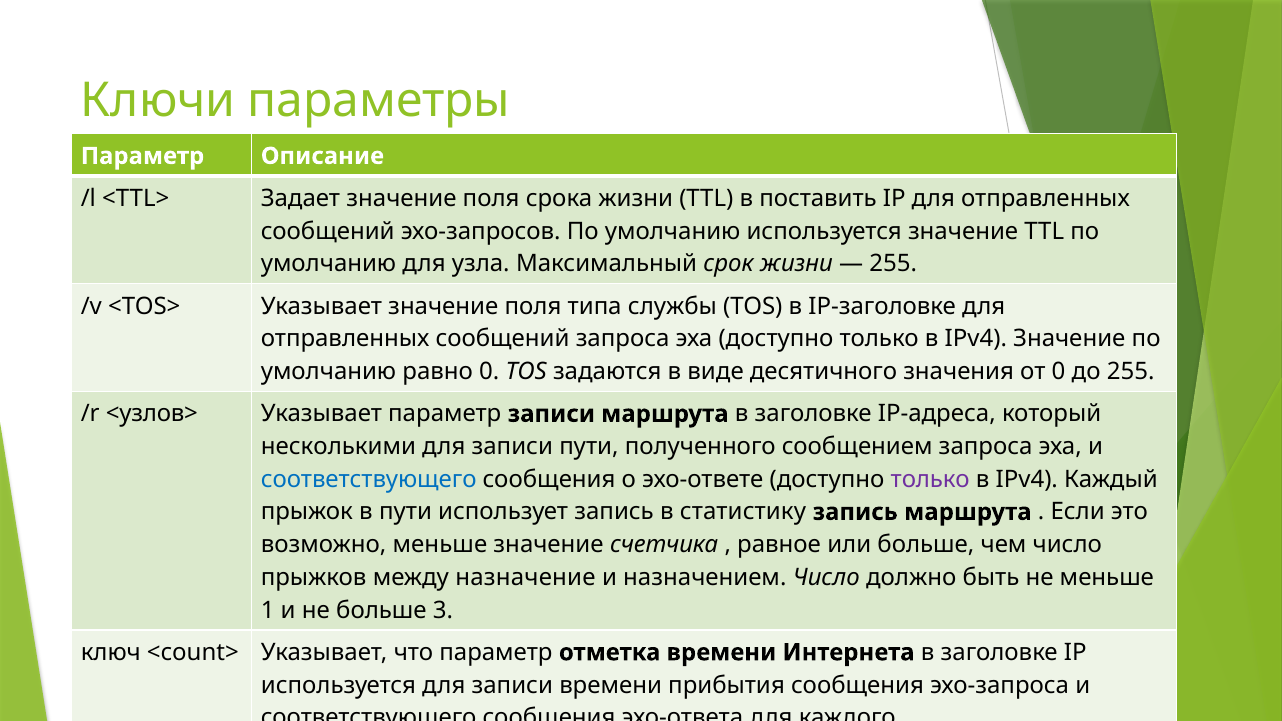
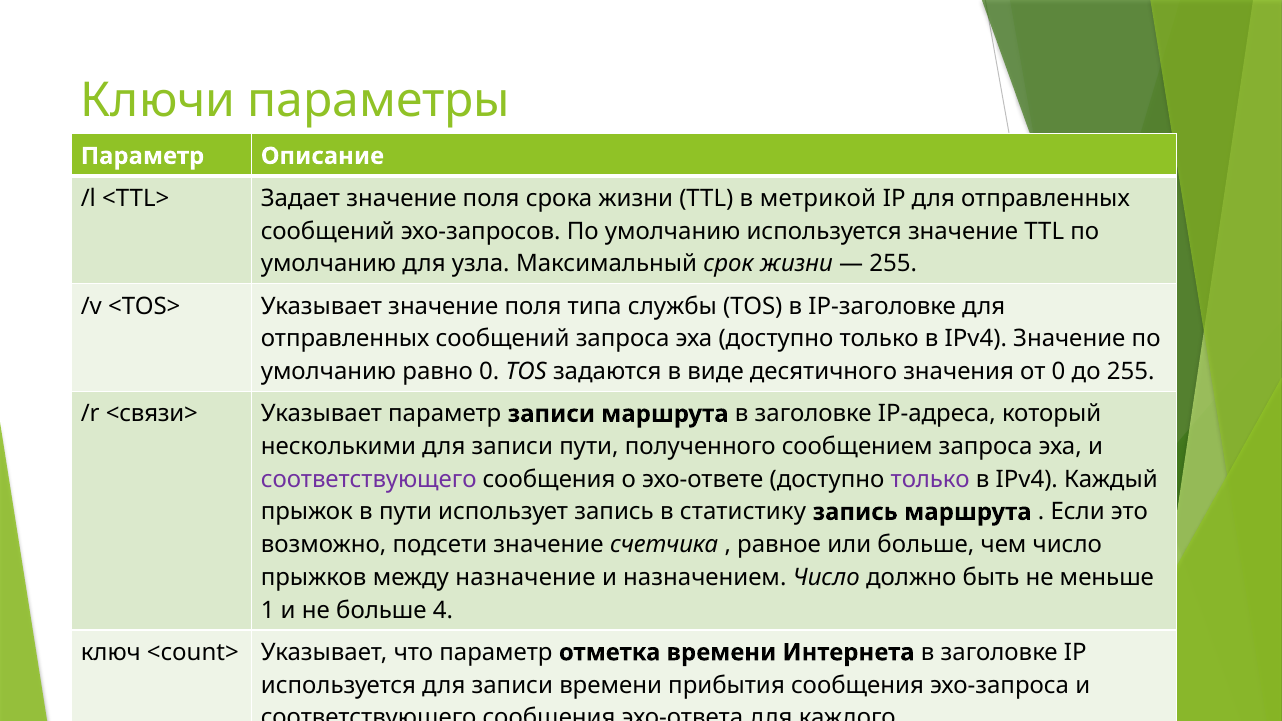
поставить: поставить -> метрикой
<узлов>: <узлов> -> <связи>
соответствующего at (369, 479) colour: blue -> purple
возможно меньше: меньше -> подсети
3 at (443, 610): 3 -> 4
